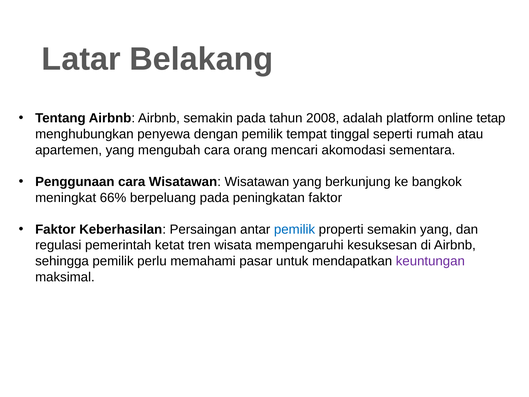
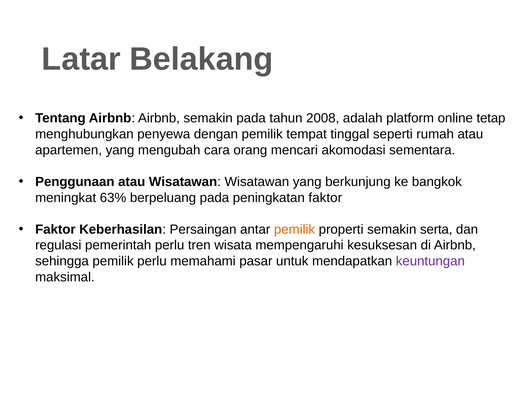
Penggunaan cara: cara -> atau
66%: 66% -> 63%
pemilik at (295, 229) colour: blue -> orange
semakin yang: yang -> serta
pemerintah ketat: ketat -> perlu
